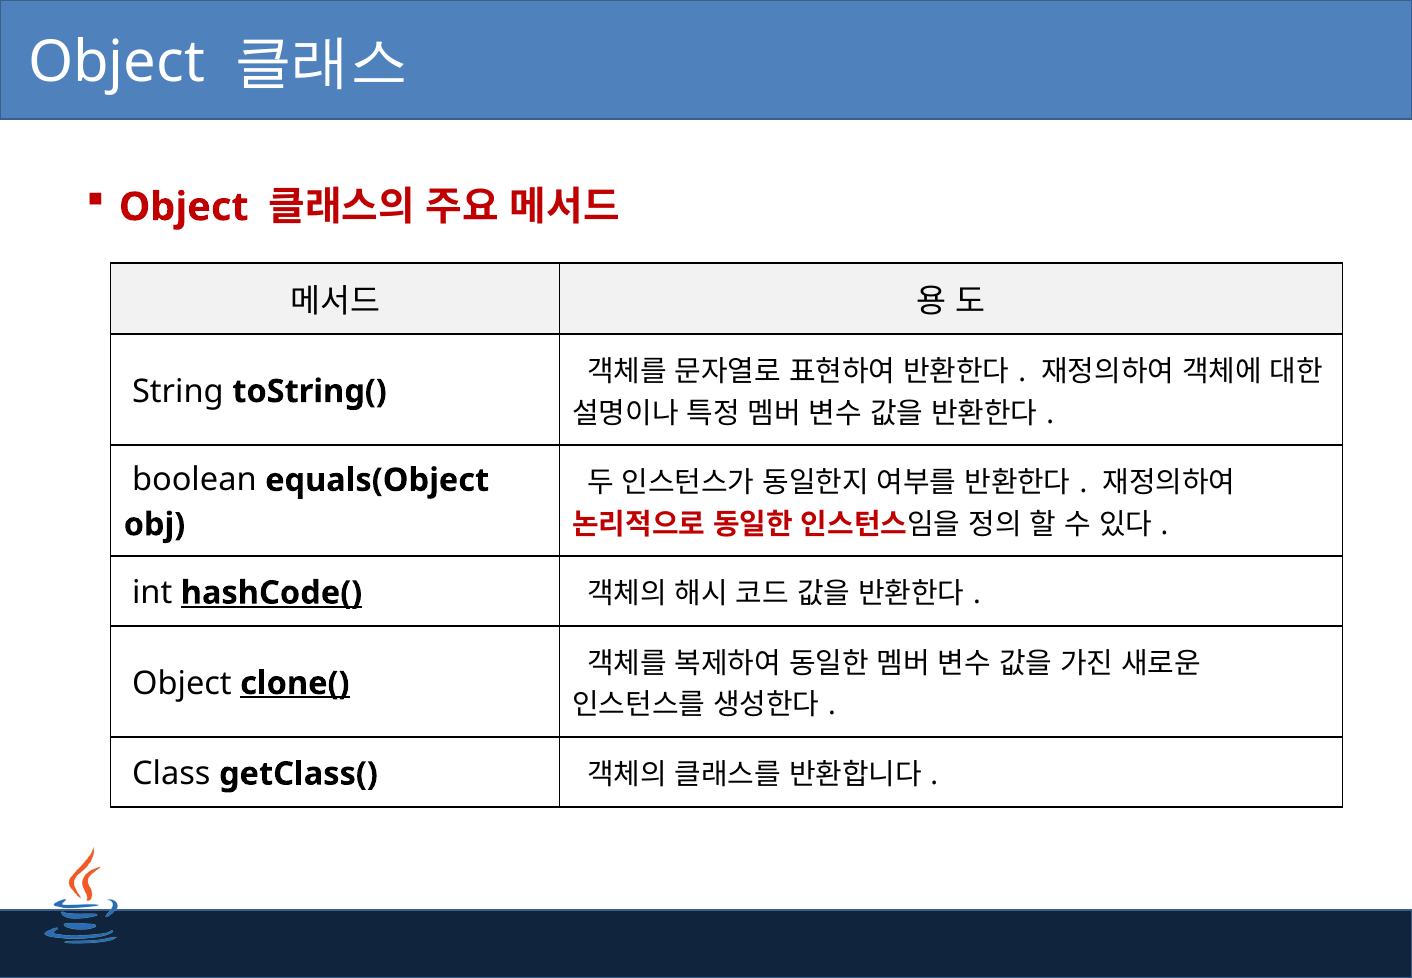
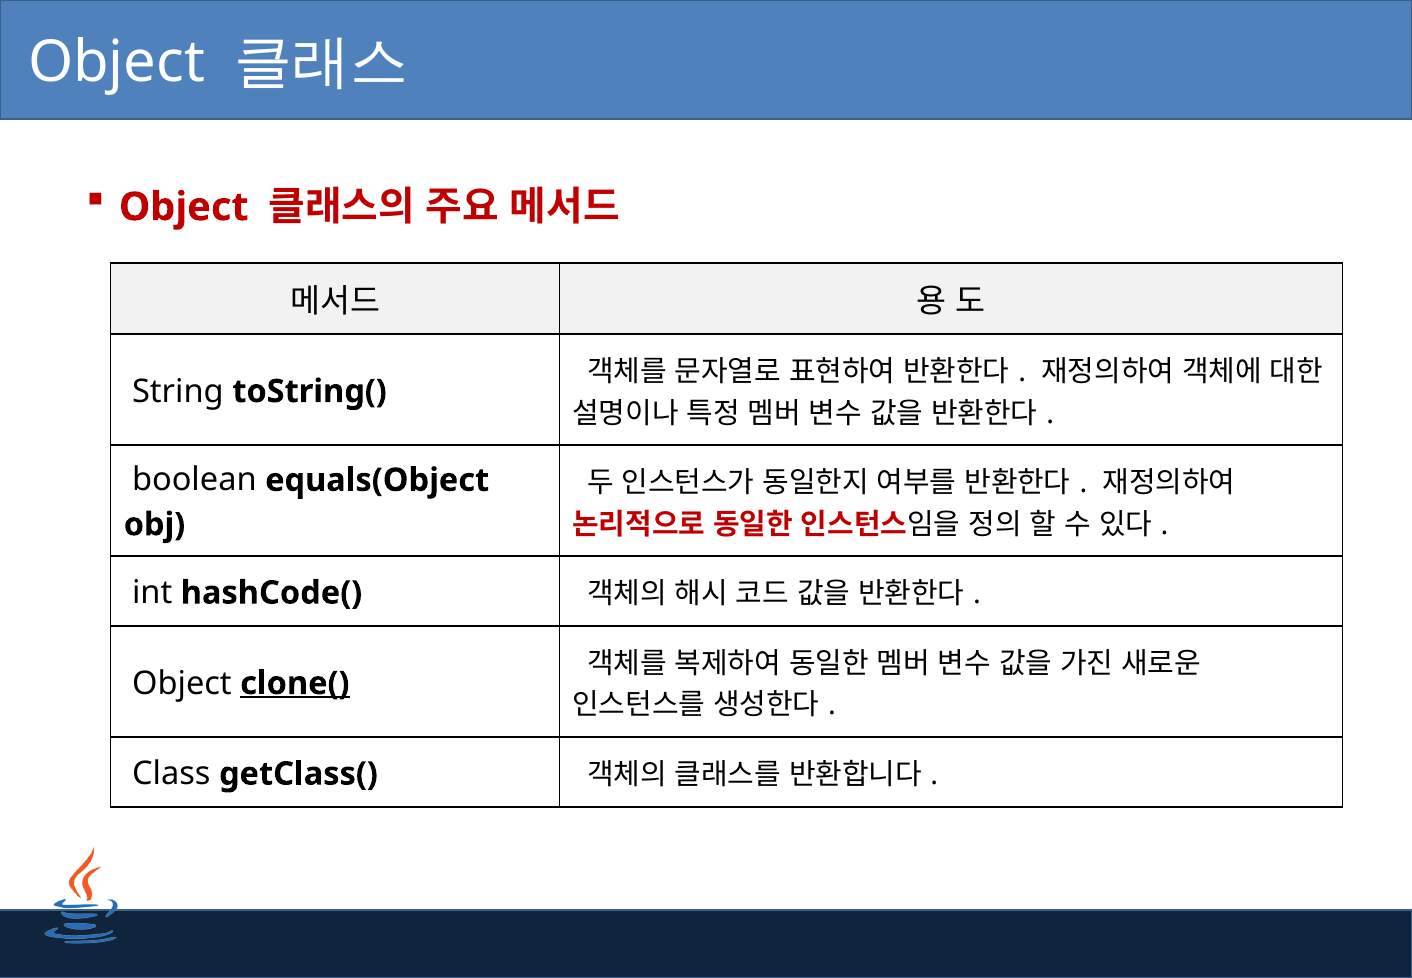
hashCode( underline: present -> none
